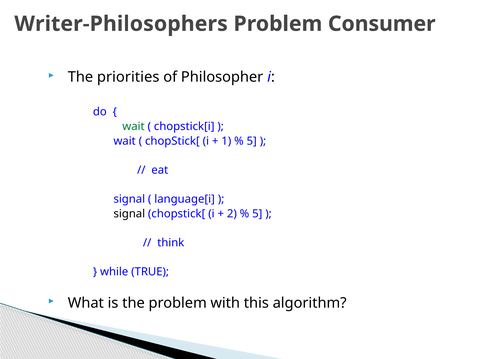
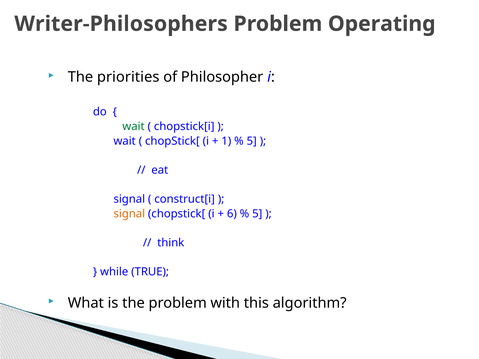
Consumer: Consumer -> Operating
language[i: language[i -> construct[i
signal at (129, 214) colour: black -> orange
2: 2 -> 6
